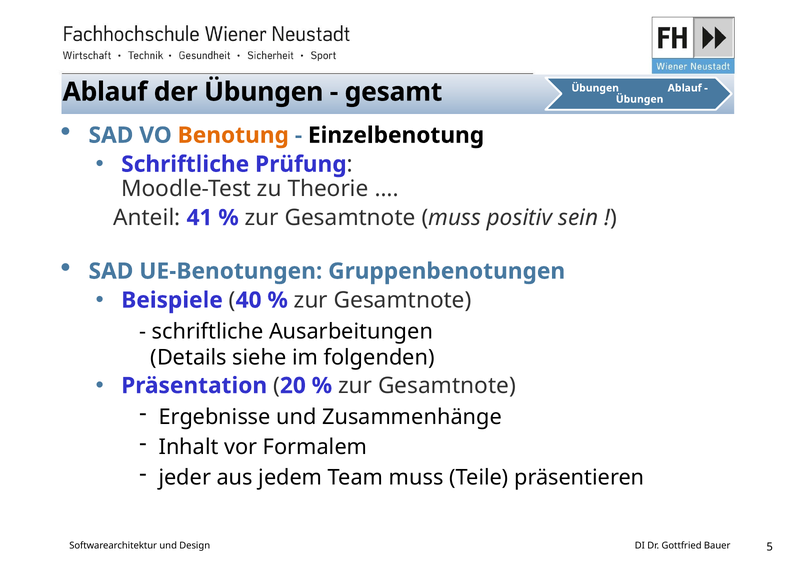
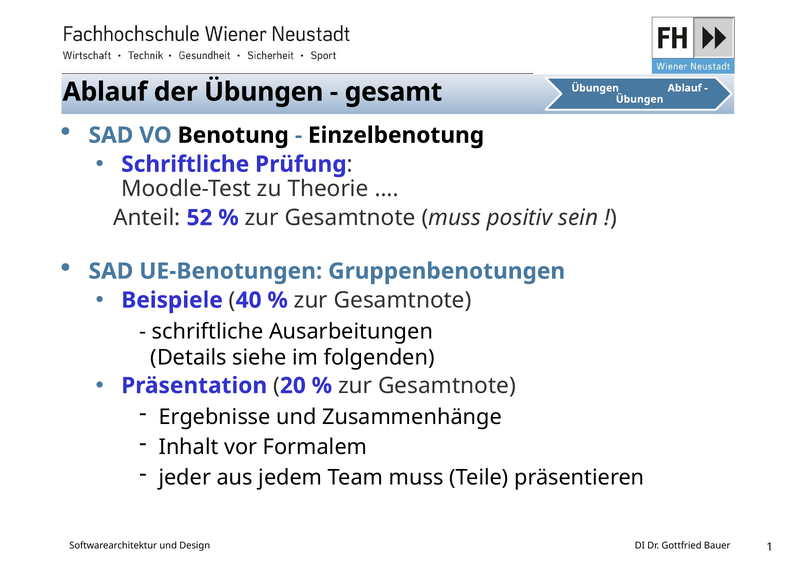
Benotung colour: orange -> black
41: 41 -> 52
5: 5 -> 1
